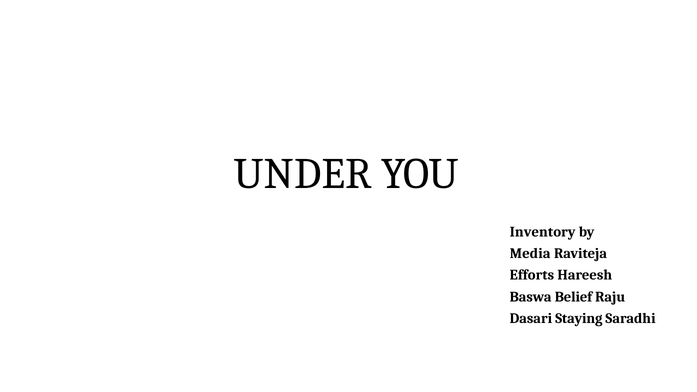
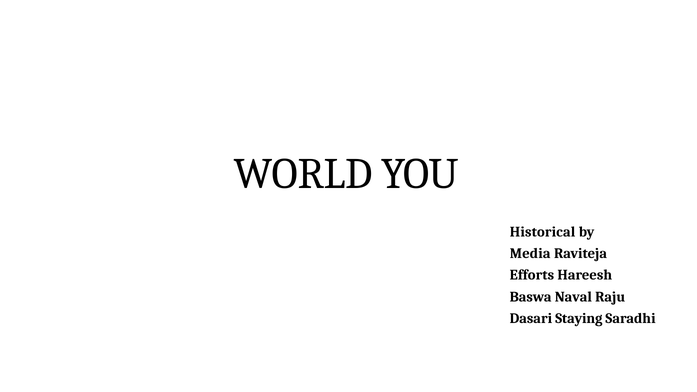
UNDER: UNDER -> WORLD
Inventory: Inventory -> Historical
Belief: Belief -> Naval
